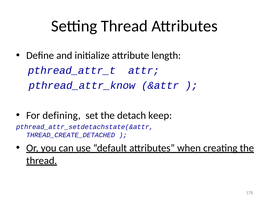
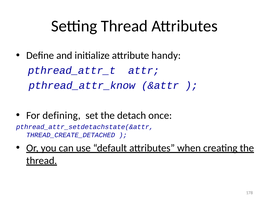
length: length -> handy
keep: keep -> once
